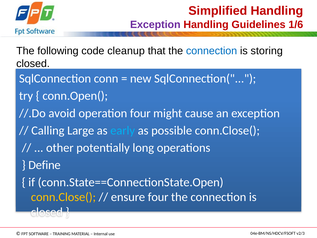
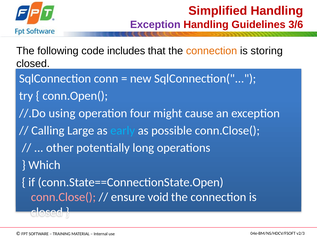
1/6: 1/6 -> 3/6
cleanup: cleanup -> includes
connection at (212, 51) colour: blue -> orange
avoid: avoid -> using
Define: Define -> Which
conn.Close( at (63, 197) colour: yellow -> pink
ensure four: four -> void
